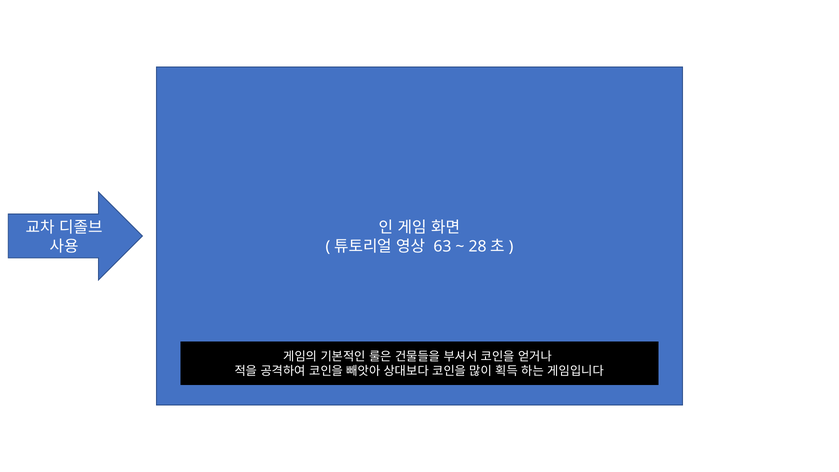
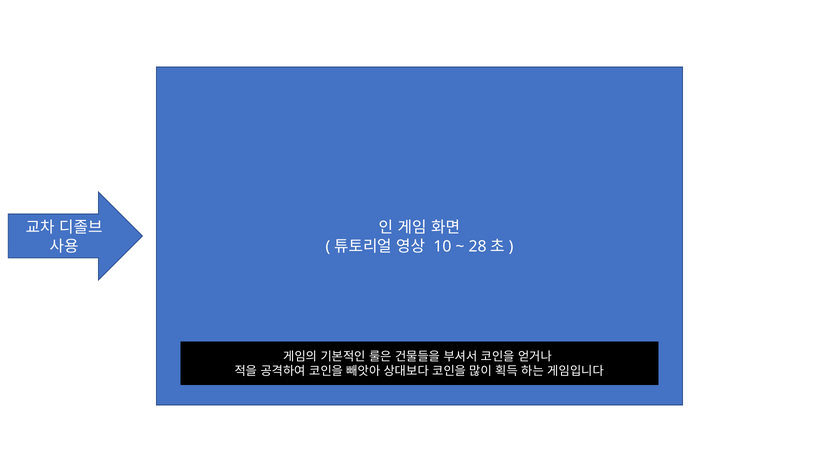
63: 63 -> 10
